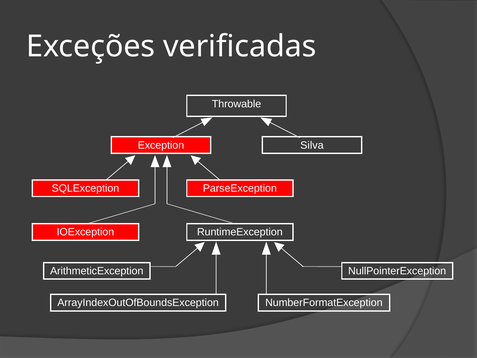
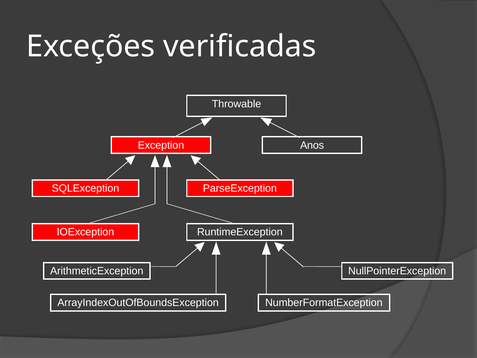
Silva: Silva -> Anos
